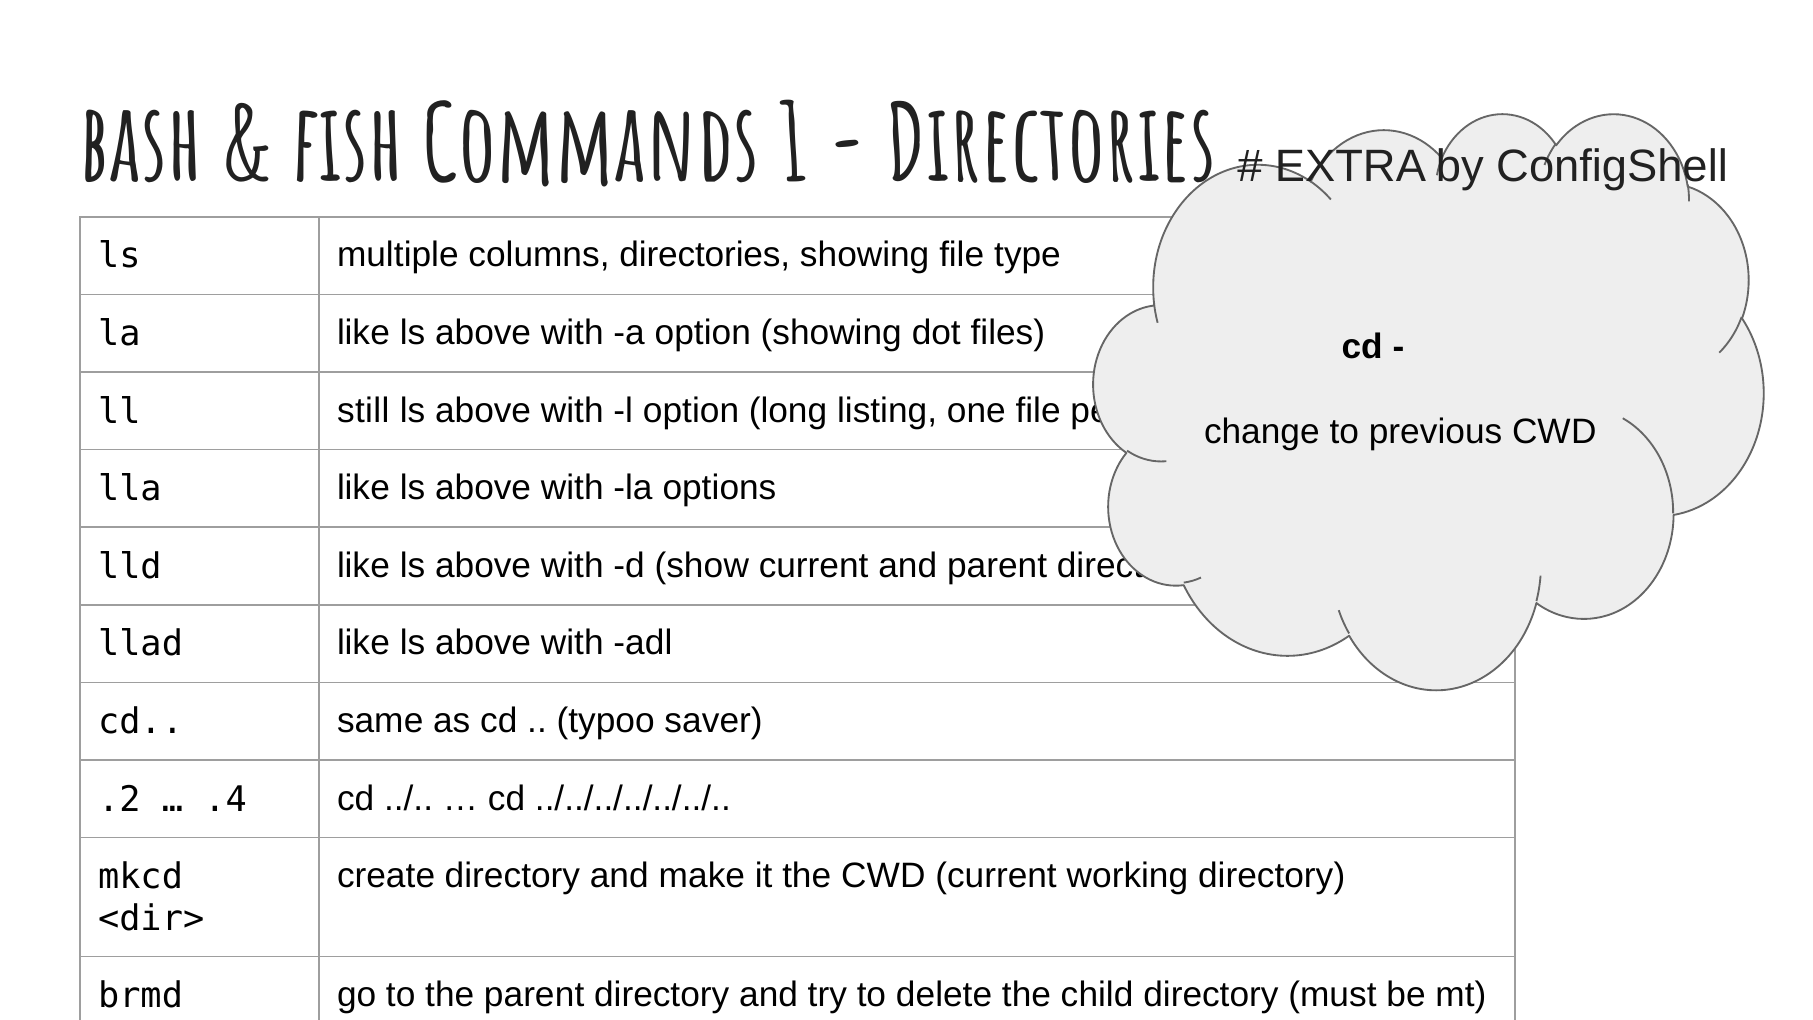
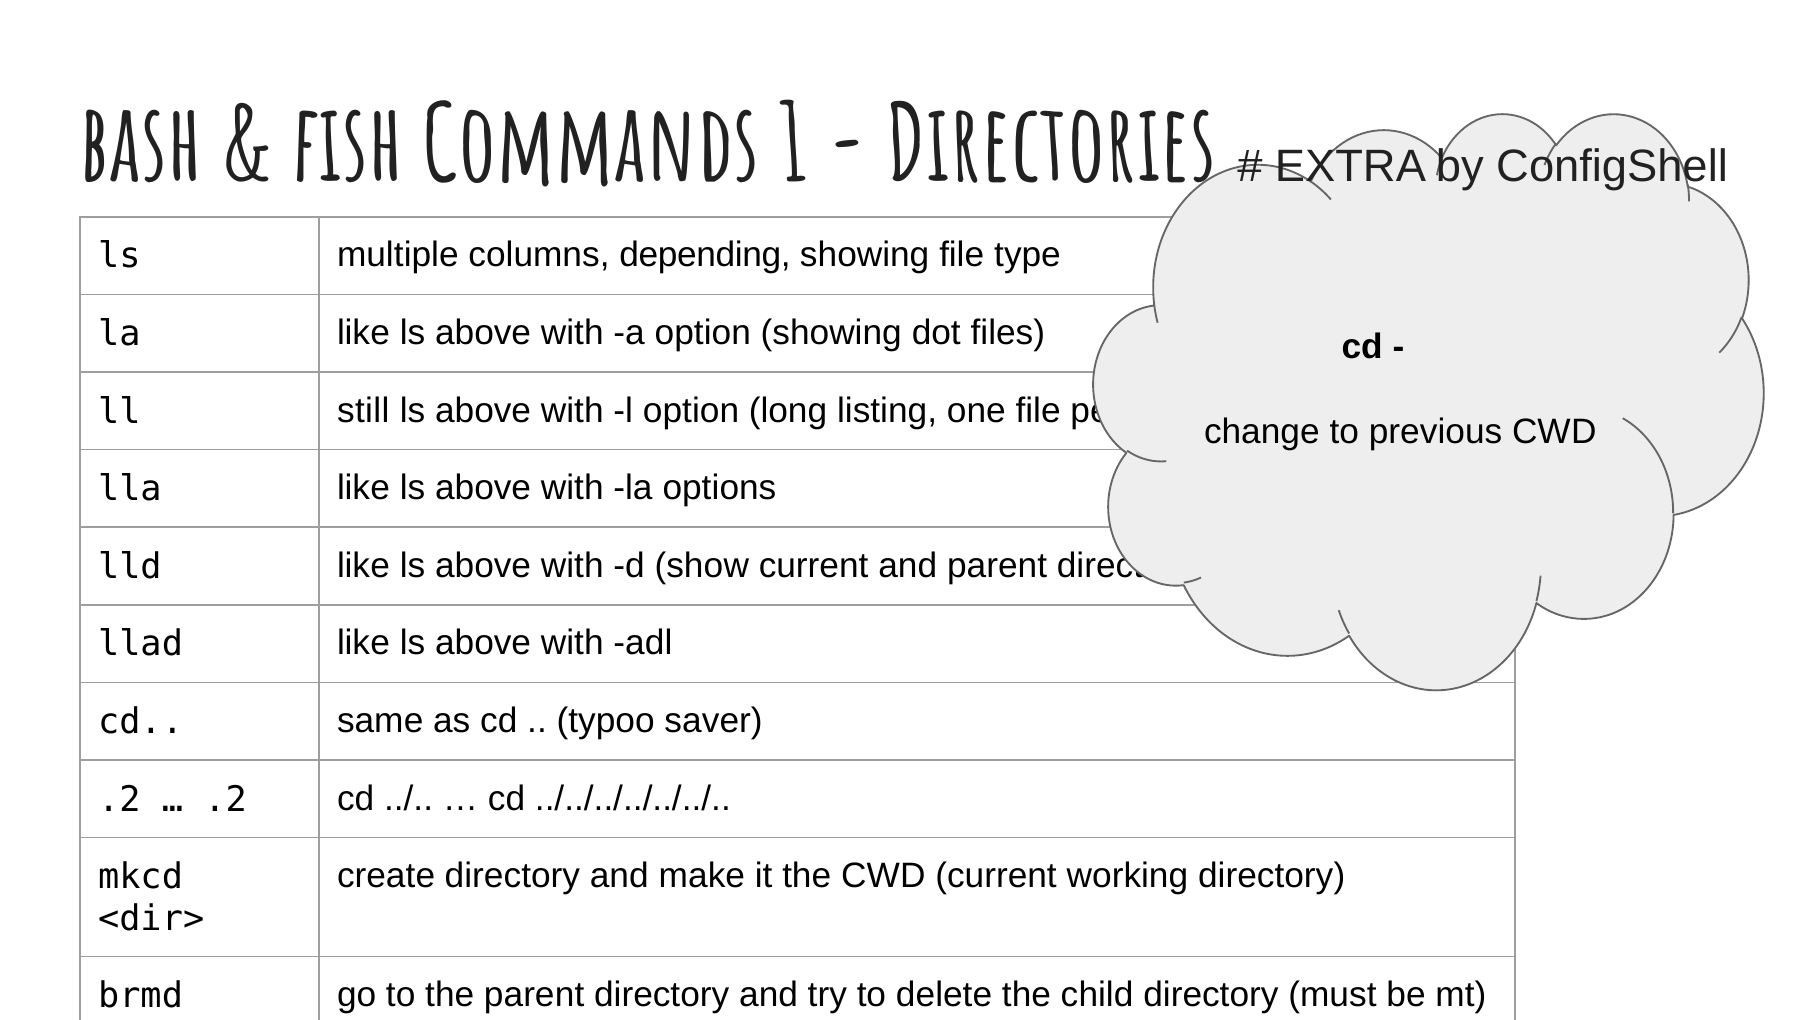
columns directories: directories -> depending
.4 at (226, 799): .4 -> .2
